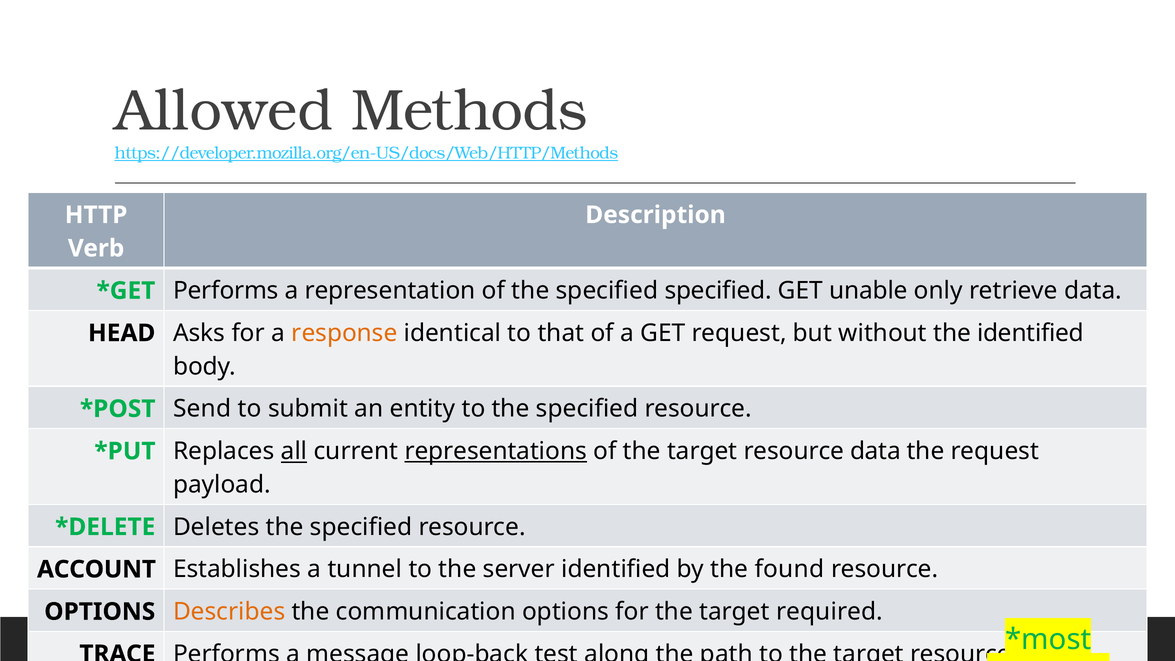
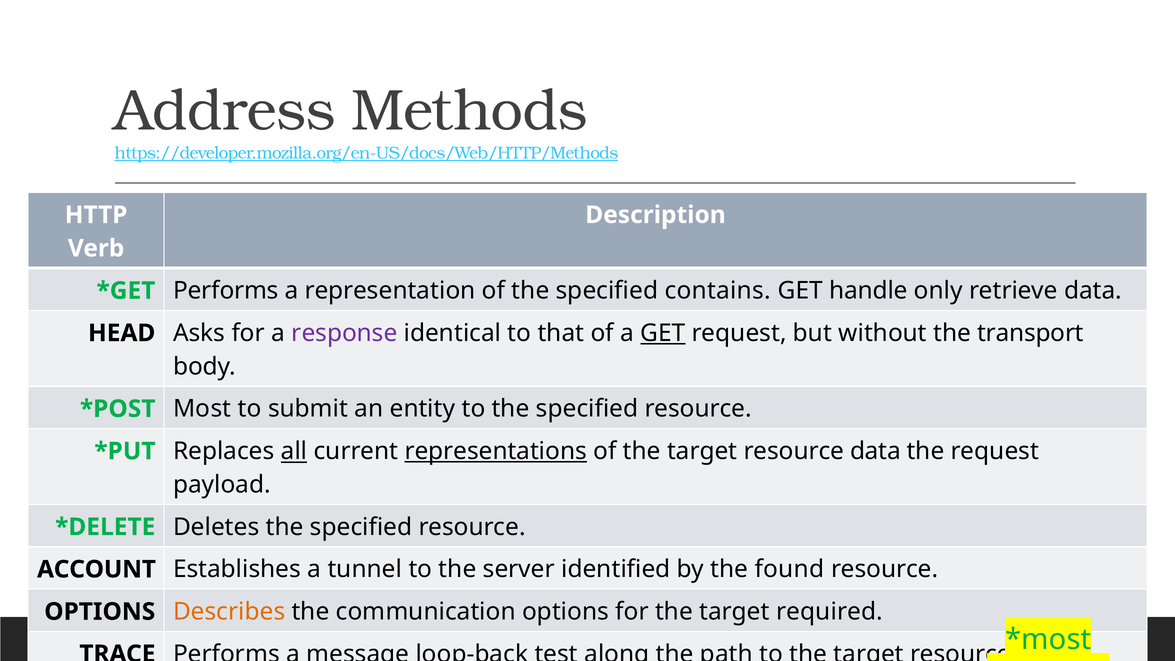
Allowed: Allowed -> Address
specified specified: specified -> contains
unable: unable -> handle
response colour: orange -> purple
GET at (663, 333) underline: none -> present
the identified: identified -> transport
Send: Send -> Most
